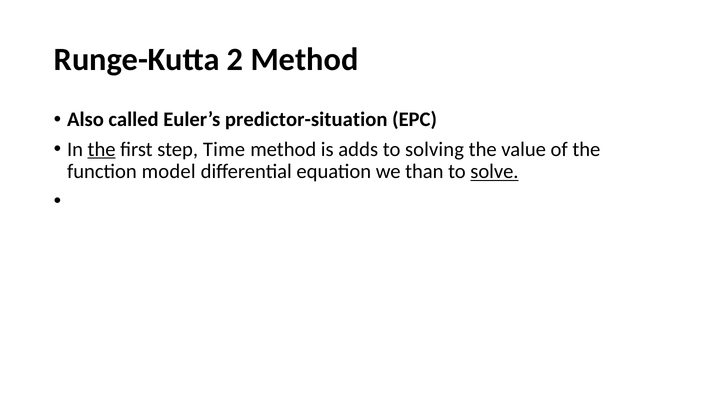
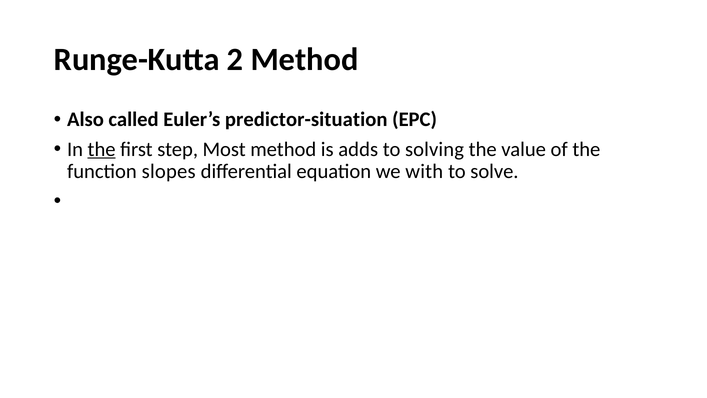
Time: Time -> Most
model: model -> slopes
than: than -> with
solve underline: present -> none
